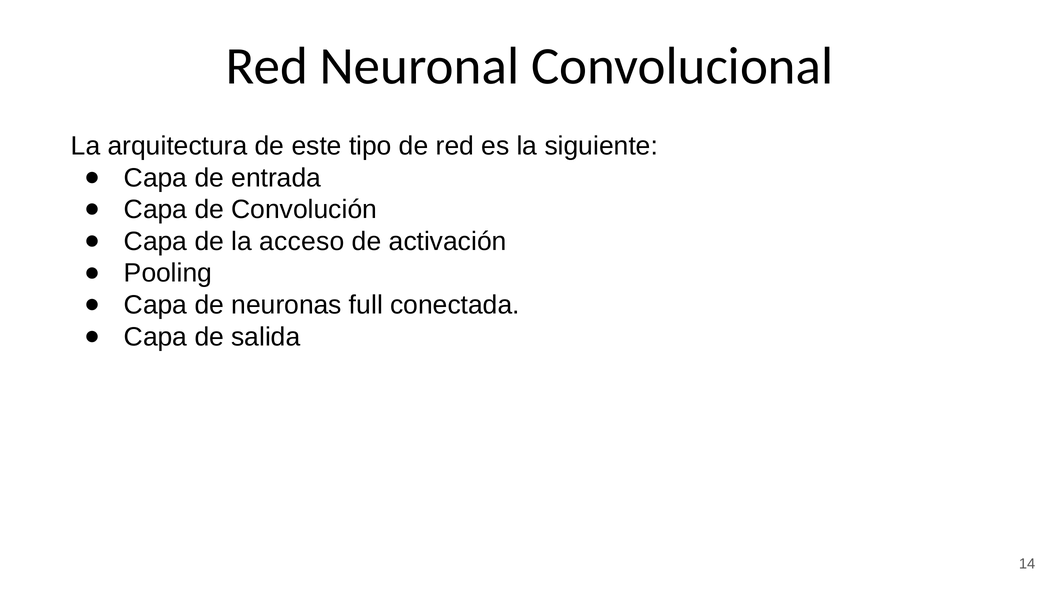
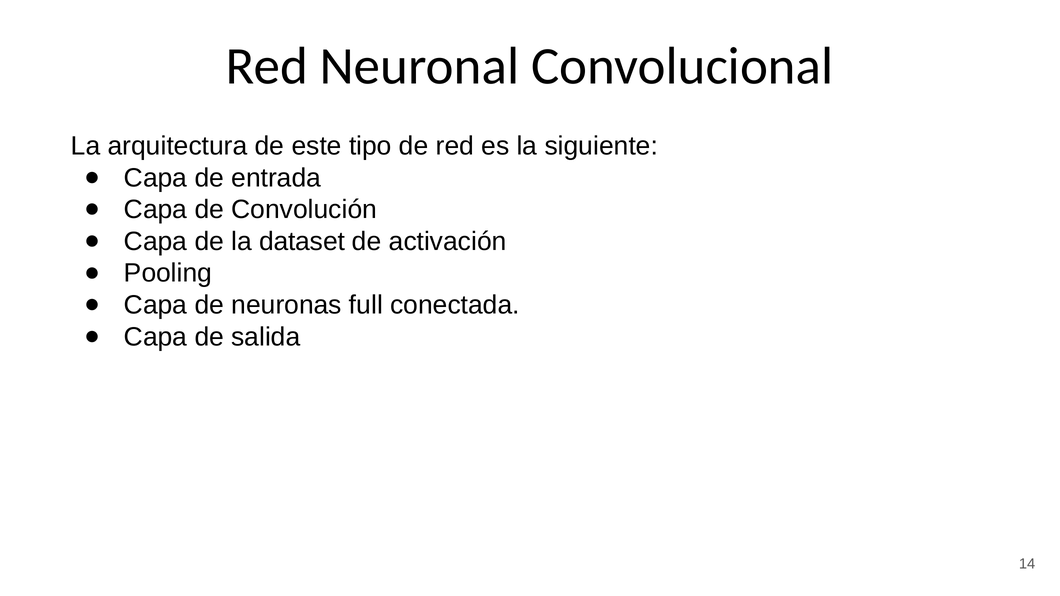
acceso: acceso -> dataset
